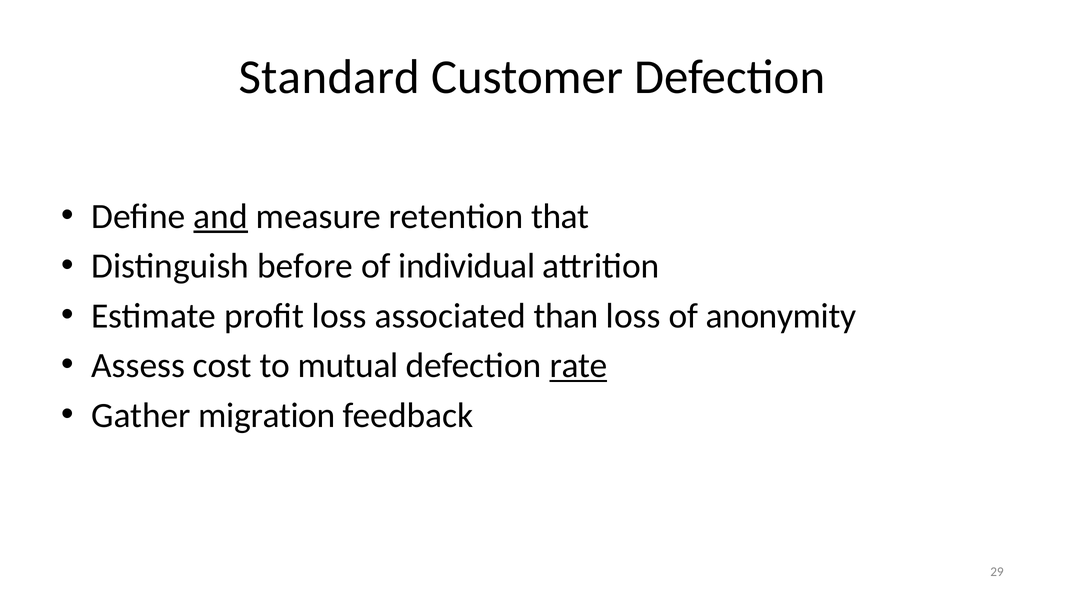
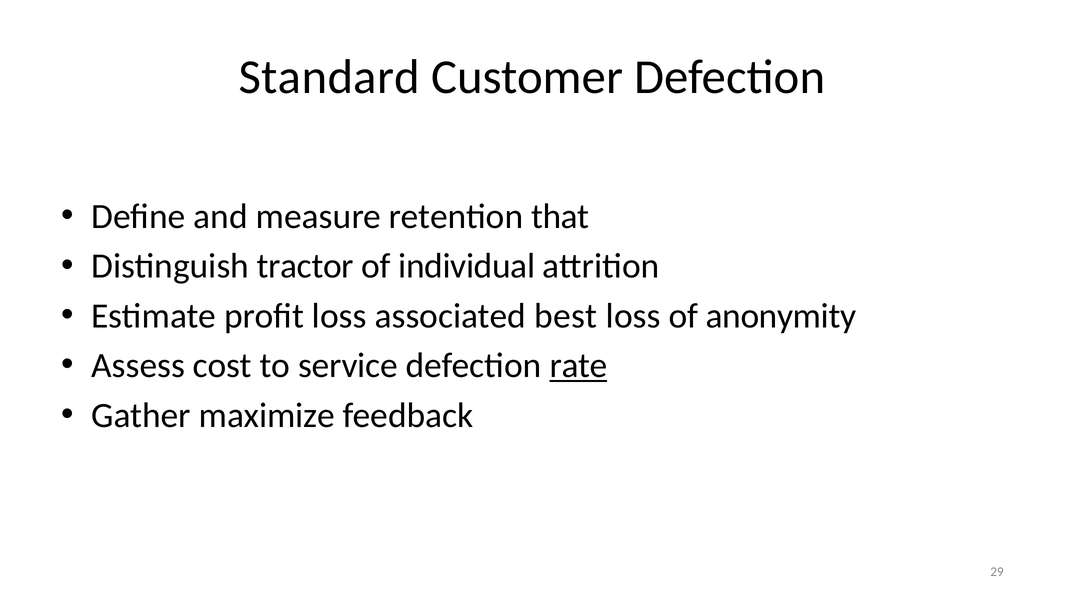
and underline: present -> none
before: before -> tractor
than: than -> best
mutual: mutual -> service
migration: migration -> maximize
